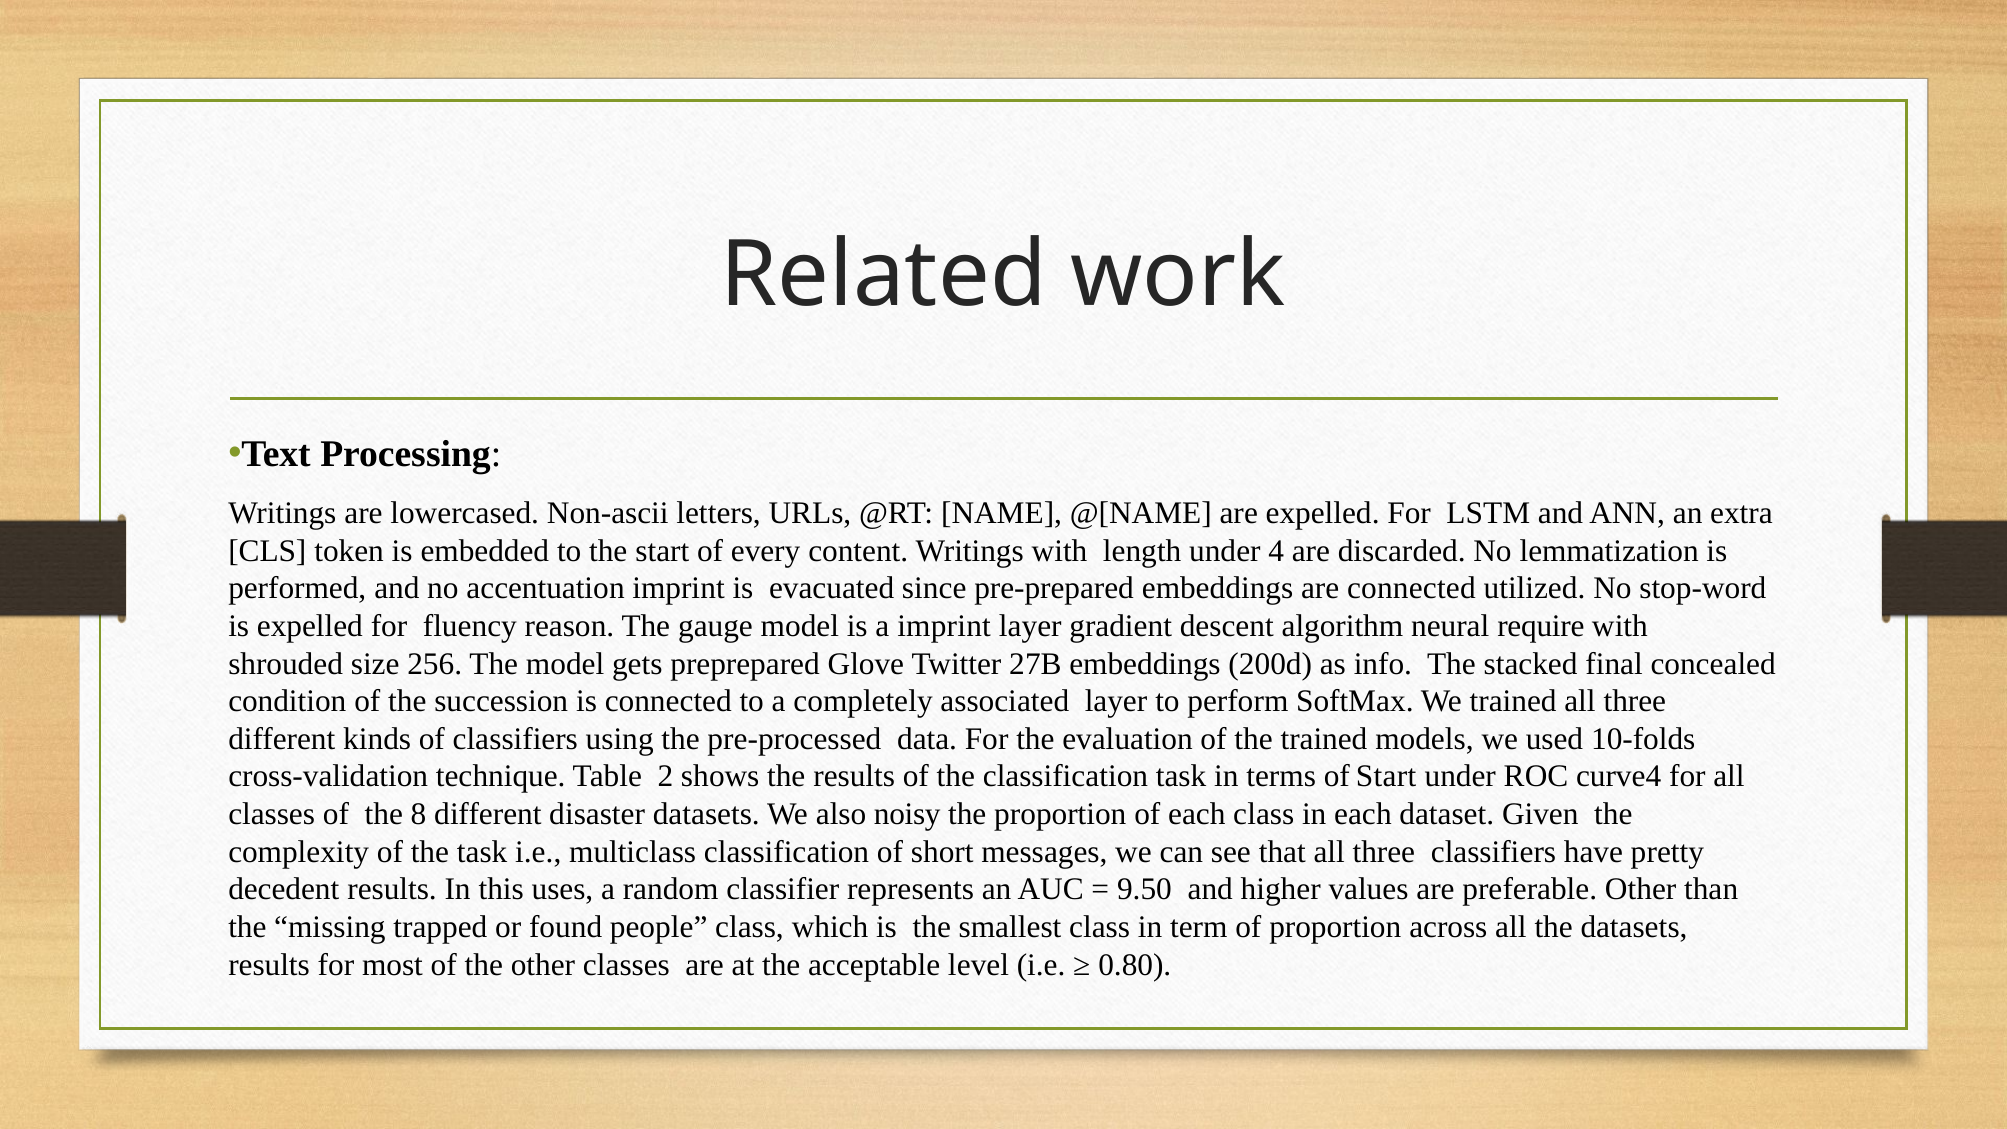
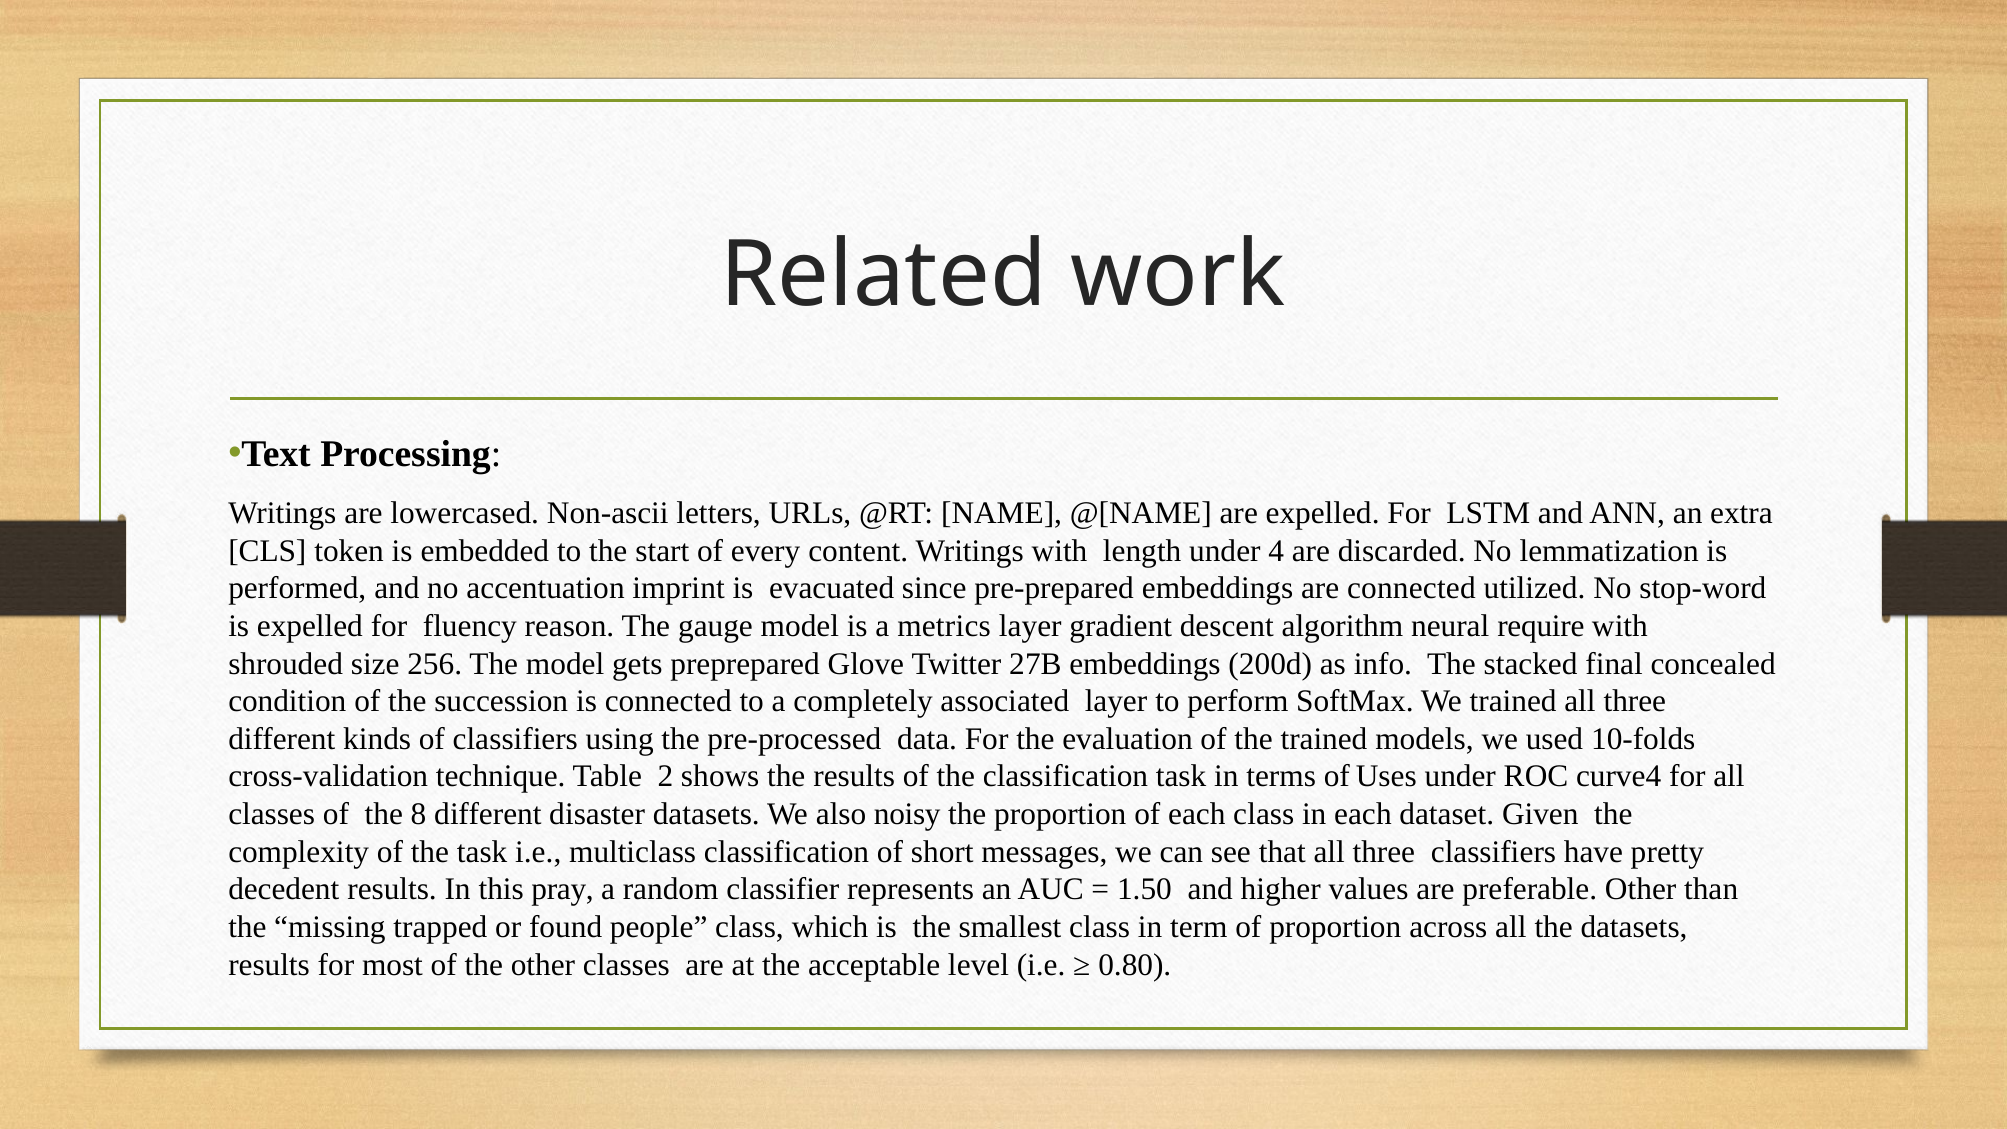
a imprint: imprint -> metrics
of Start: Start -> Uses
uses: uses -> pray
9.50: 9.50 -> 1.50
